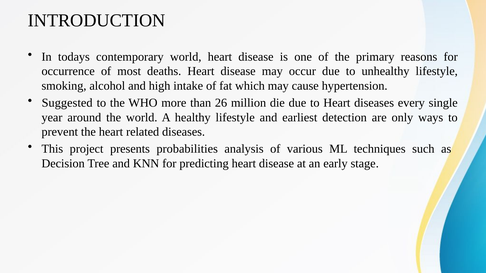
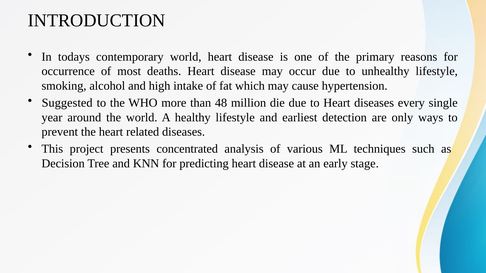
26: 26 -> 48
probabilities: probabilities -> concentrated
